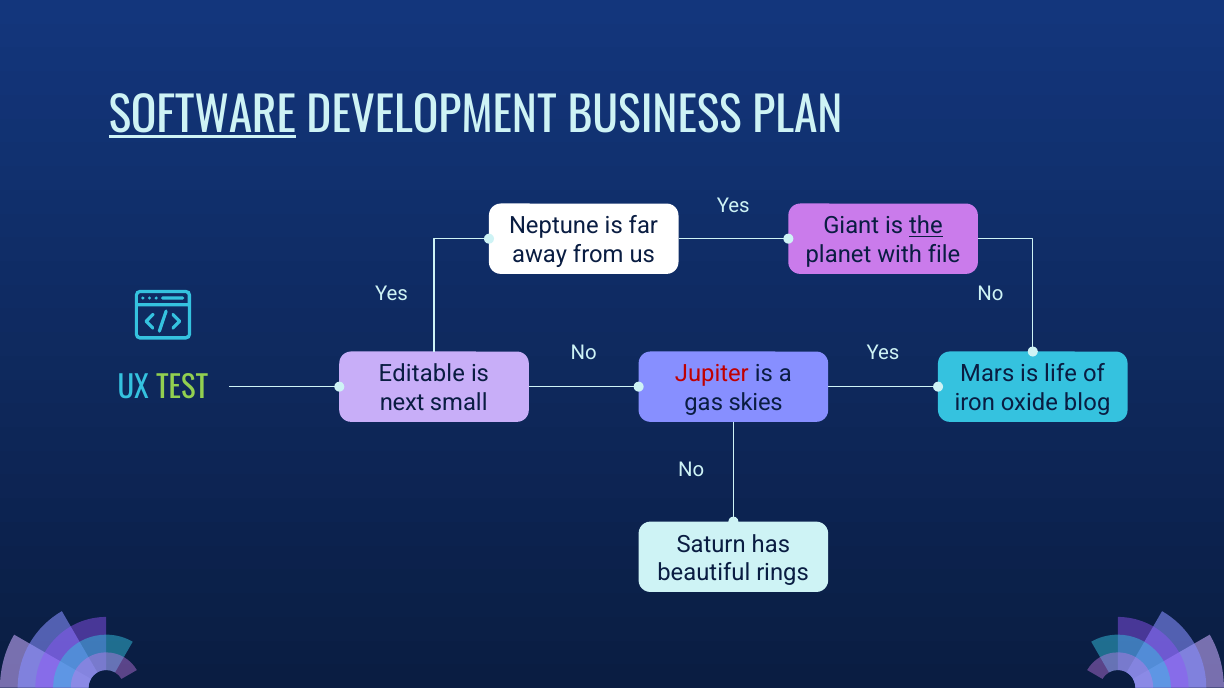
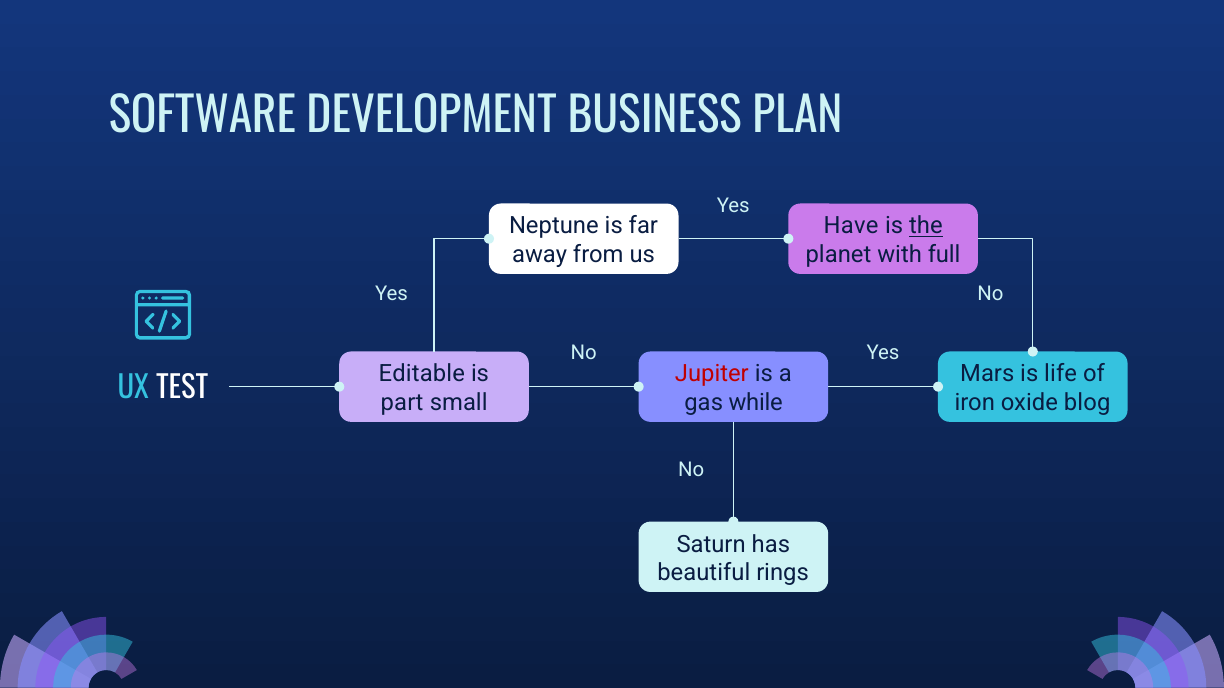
SOFTWARE underline: present -> none
Giant: Giant -> Have
file: file -> full
TEST colour: light green -> white
next: next -> part
skies: skies -> while
